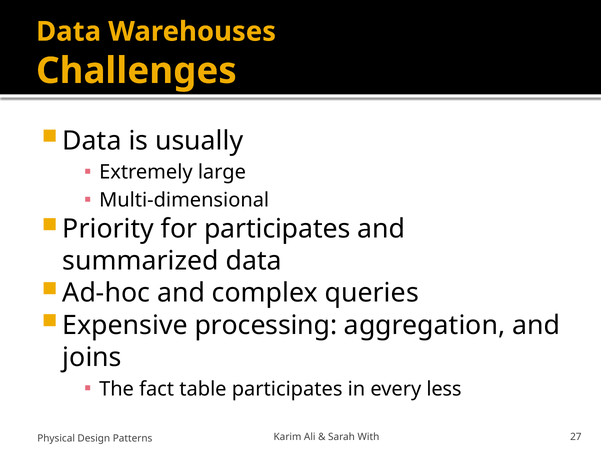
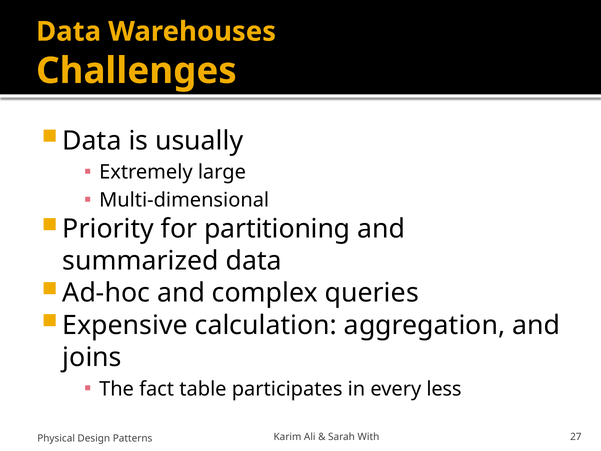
for participates: participates -> partitioning
processing: processing -> calculation
